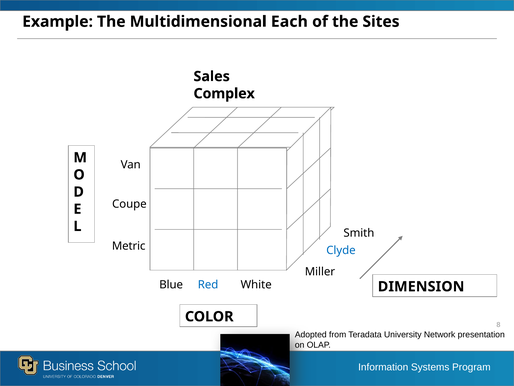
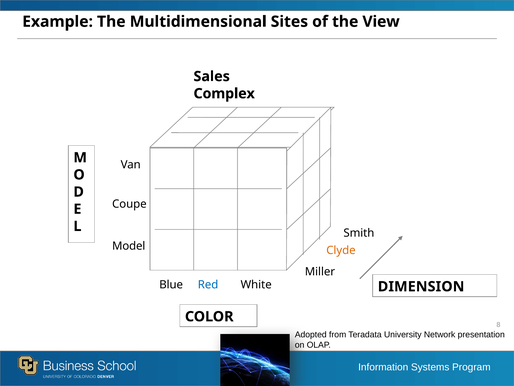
Each: Each -> Sites
Sites: Sites -> View
Metric: Metric -> Model
Clyde colour: blue -> orange
